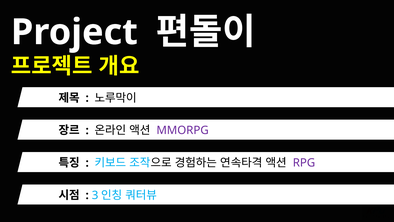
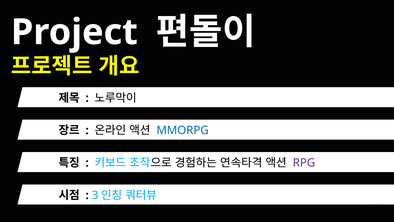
MMORPG colour: purple -> blue
